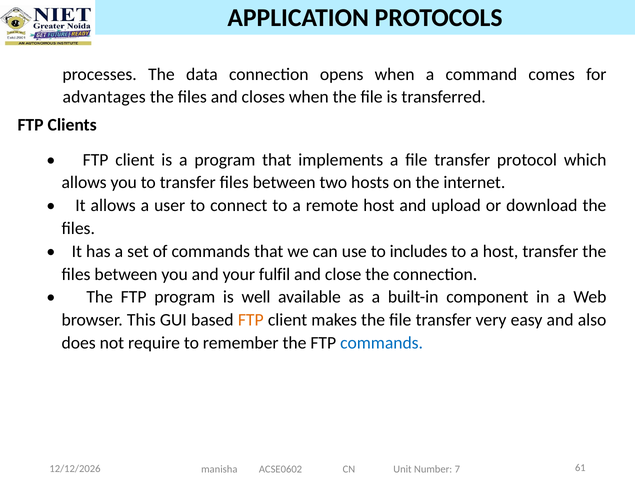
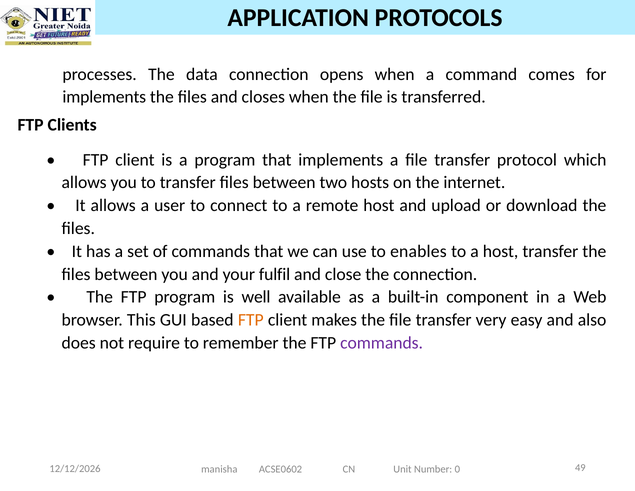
advantages at (104, 97): advantages -> implements
includes: includes -> enables
commands at (382, 343) colour: blue -> purple
61: 61 -> 49
7: 7 -> 0
